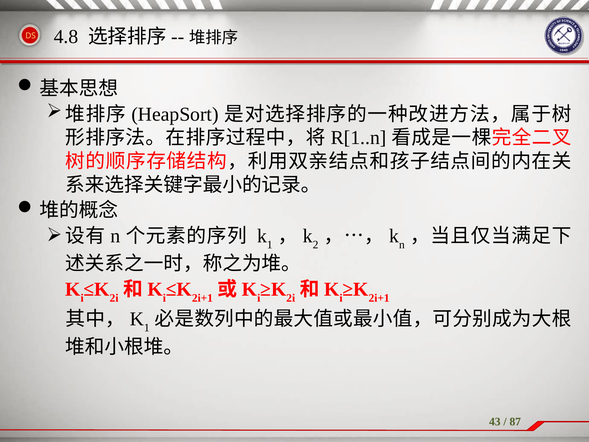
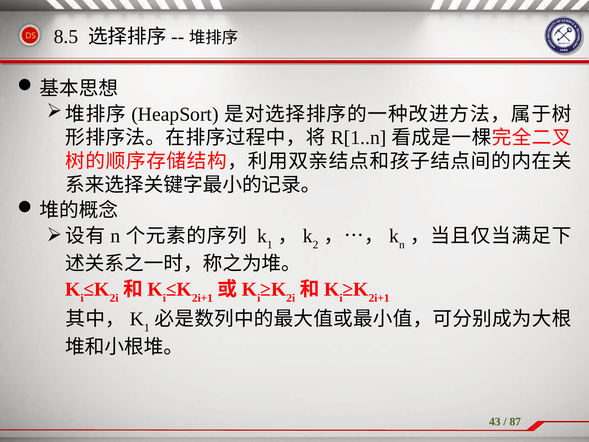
4.8: 4.8 -> 8.5
